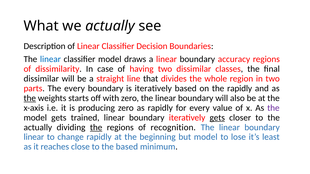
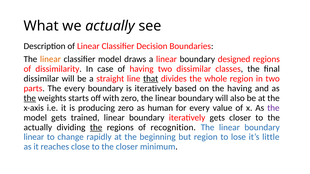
linear at (50, 59) colour: blue -> orange
accuracy: accuracy -> designed
that underline: none -> present
the rapidly: rapidly -> having
as rapidly: rapidly -> human
gets at (217, 118) underline: present -> none
but model: model -> region
least: least -> little
the based: based -> closer
